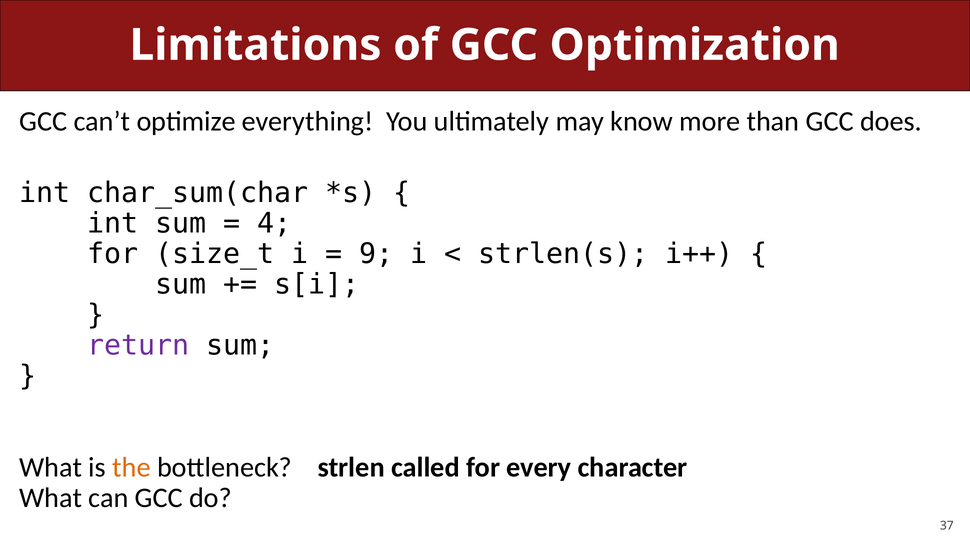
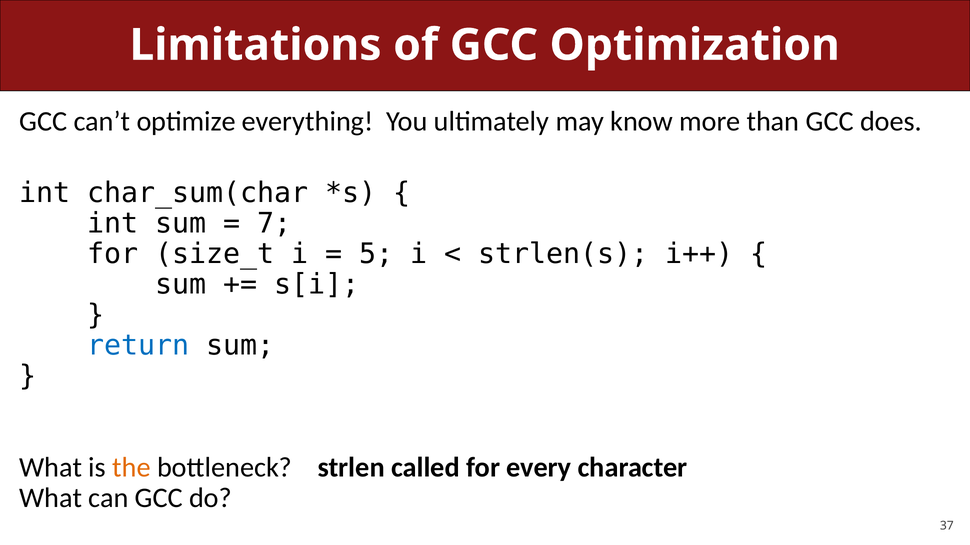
4: 4 -> 7
9: 9 -> 5
return colour: purple -> blue
